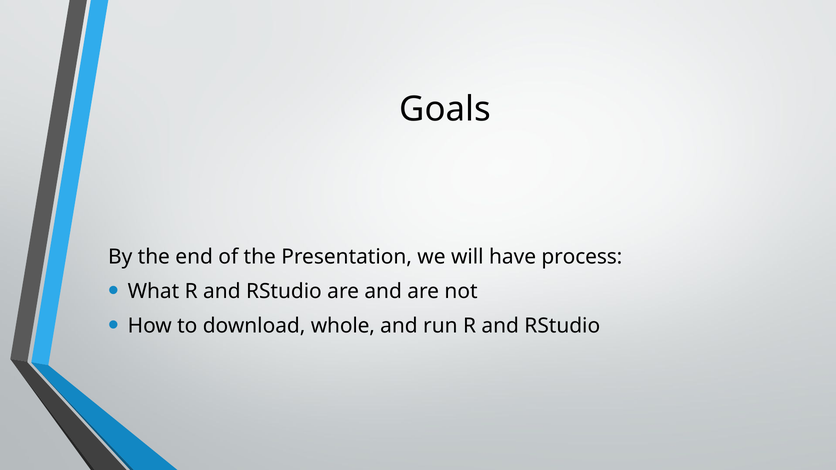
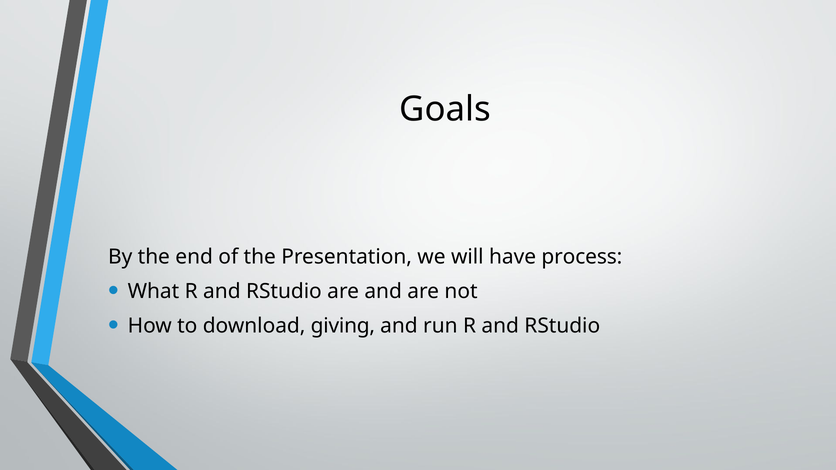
whole: whole -> giving
